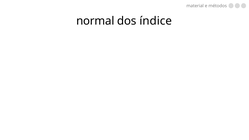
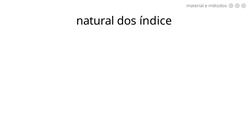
normal: normal -> natural
